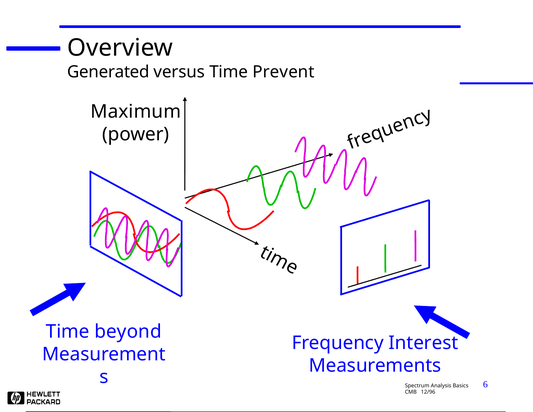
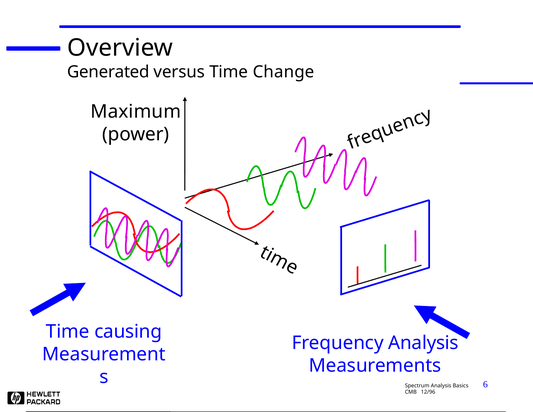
Prevent: Prevent -> Change
beyond: beyond -> causing
Frequency Interest: Interest -> Analysis
